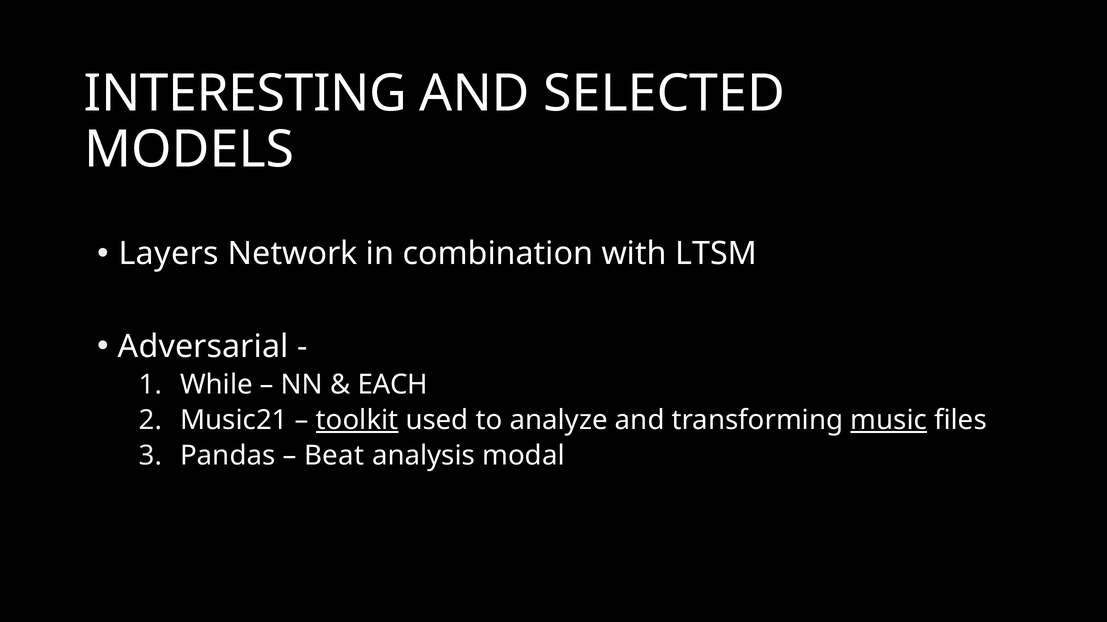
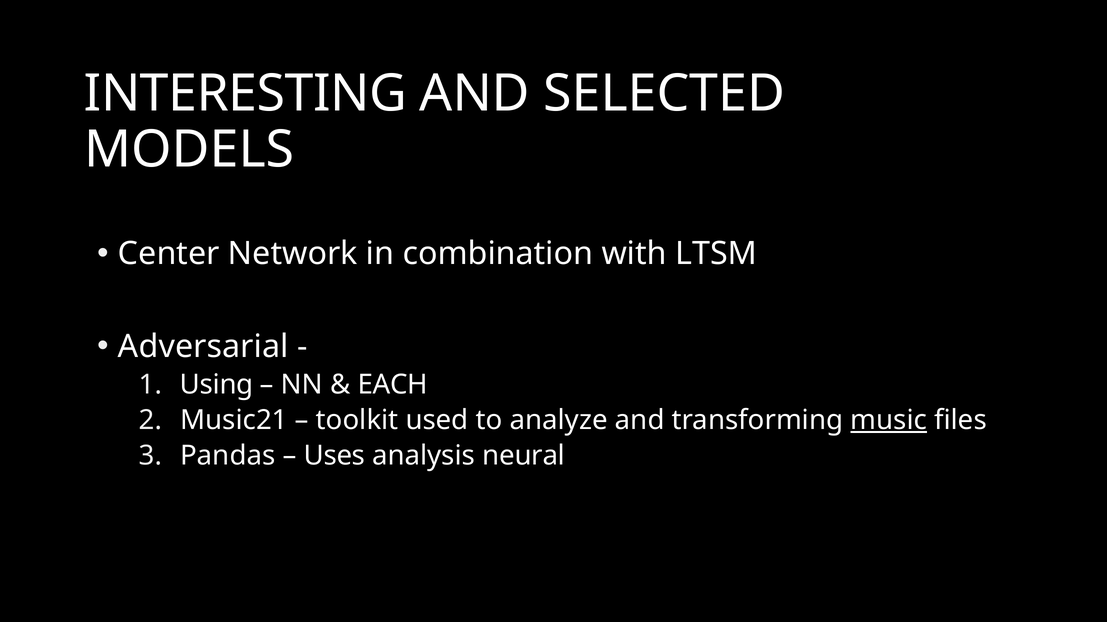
Layers: Layers -> Center
While: While -> Using
toolkit underline: present -> none
Beat: Beat -> Uses
modal: modal -> neural
